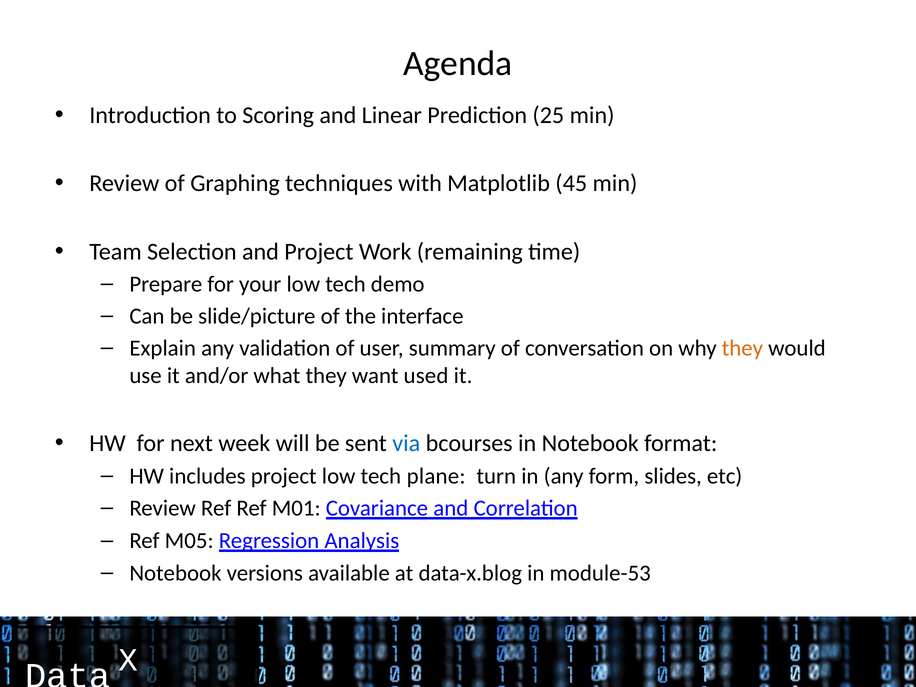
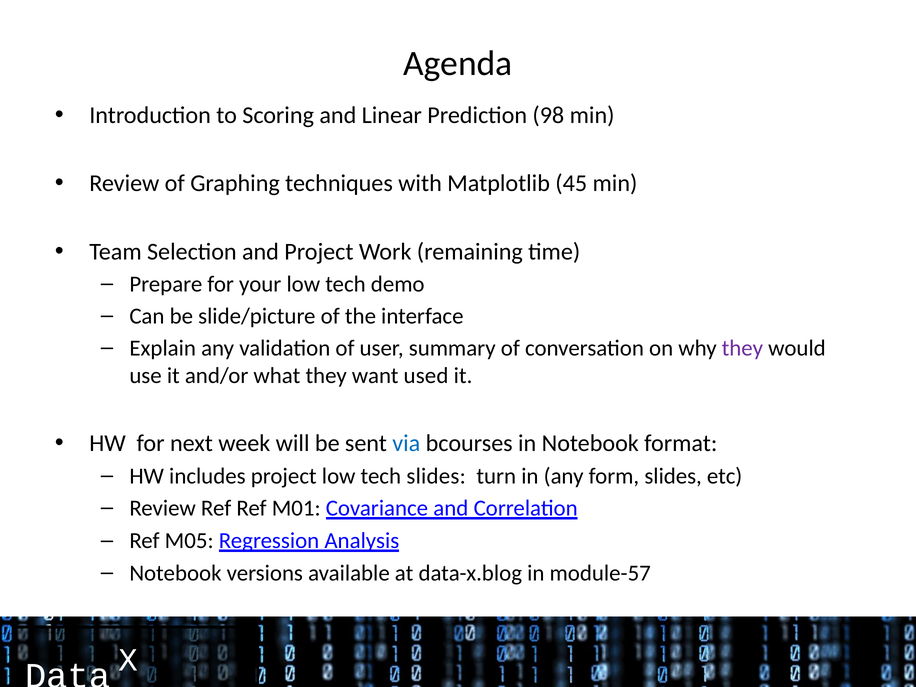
25: 25 -> 98
they at (742, 348) colour: orange -> purple
tech plane: plane -> slides
module-53: module-53 -> module-57
